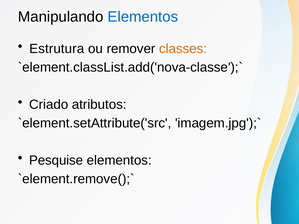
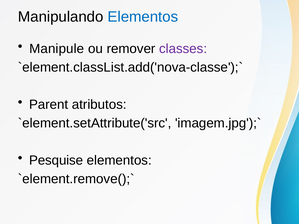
Estrutura: Estrutura -> Manipule
classes colour: orange -> purple
Criado: Criado -> Parent
